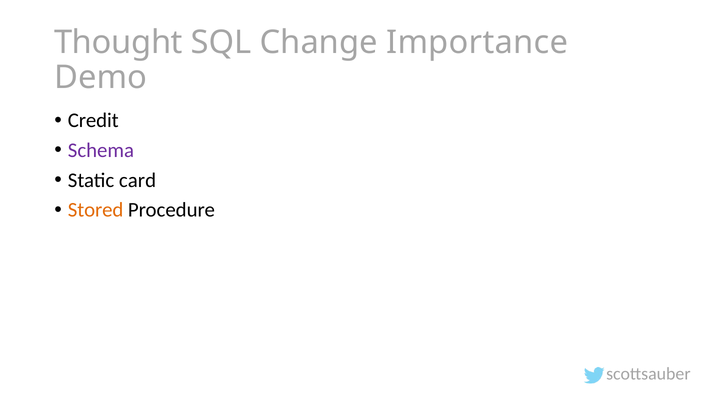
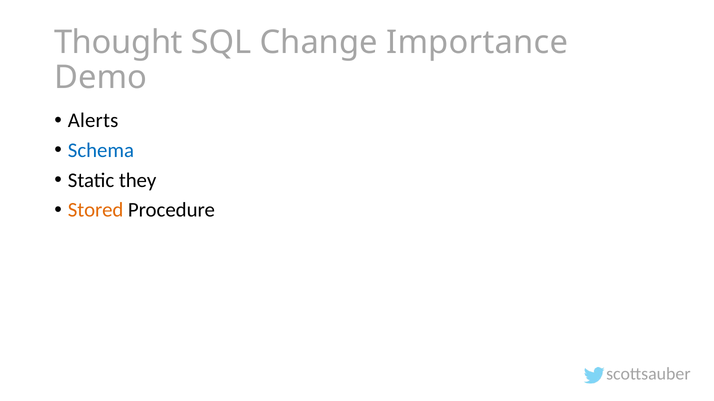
Credit: Credit -> Alerts
Schema colour: purple -> blue
card: card -> they
